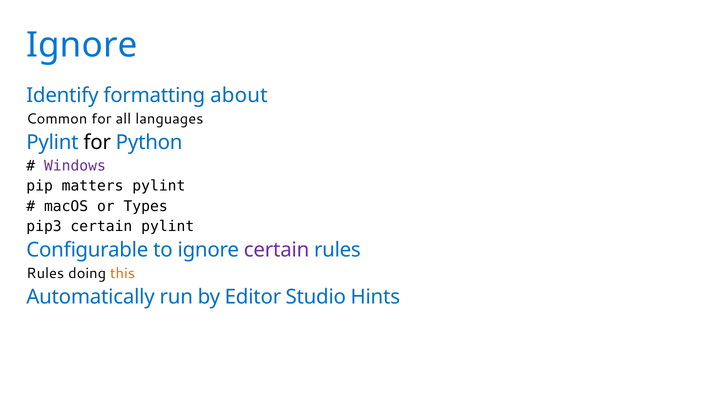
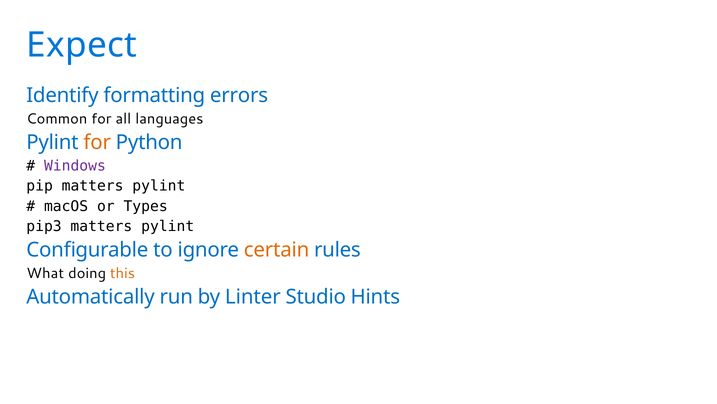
Ignore at (82, 45): Ignore -> Expect
about: about -> errors
for at (97, 142) colour: black -> orange
pip3 certain: certain -> matters
certain at (277, 249) colour: purple -> orange
Rules at (45, 273): Rules -> What
Editor: Editor -> Linter
